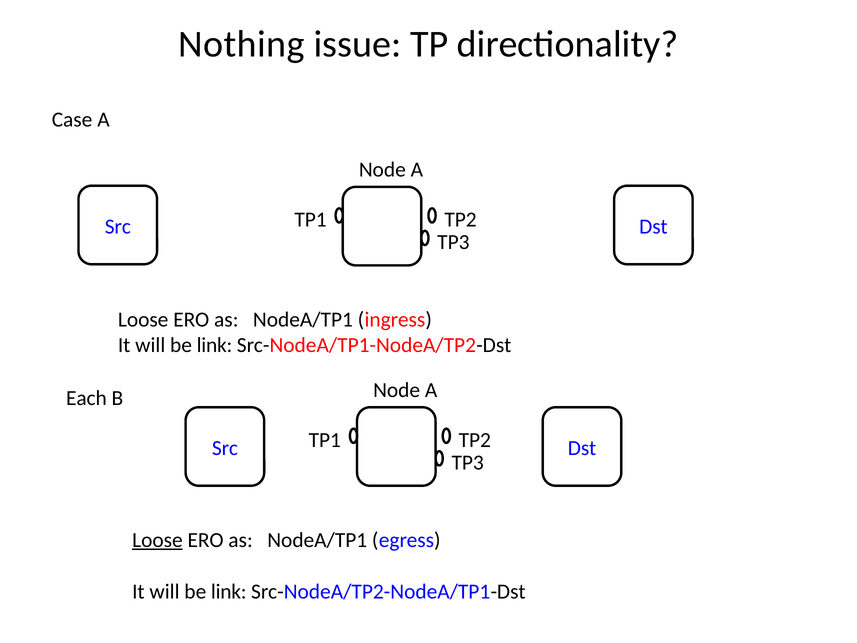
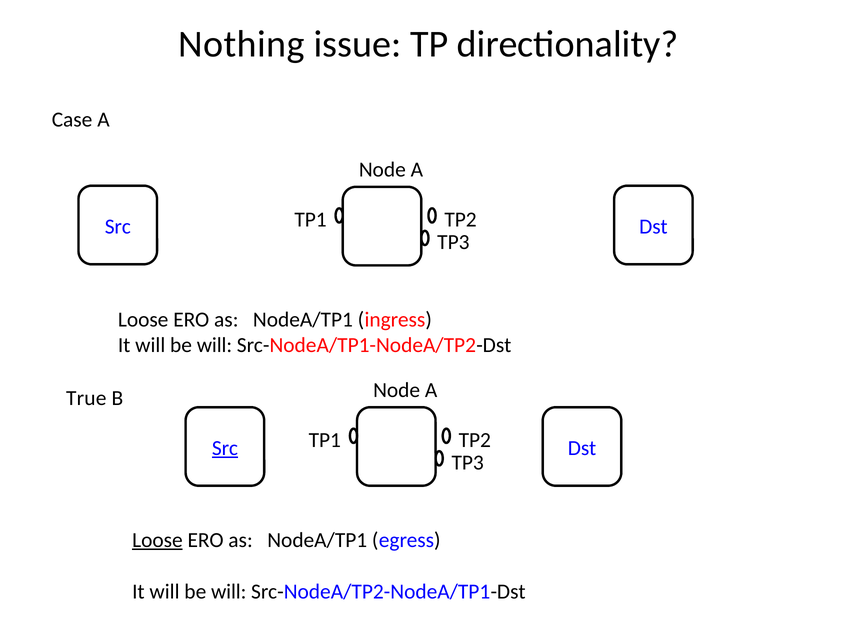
link at (214, 345): link -> will
Each: Each -> True
Src at (225, 448) underline: none -> present
link at (229, 591): link -> will
